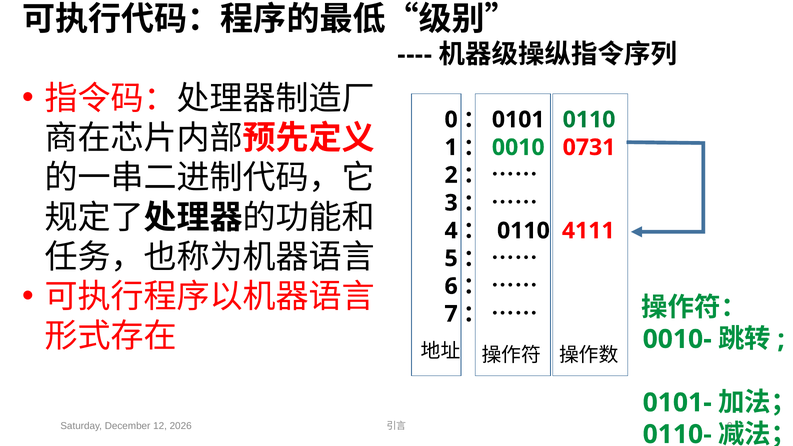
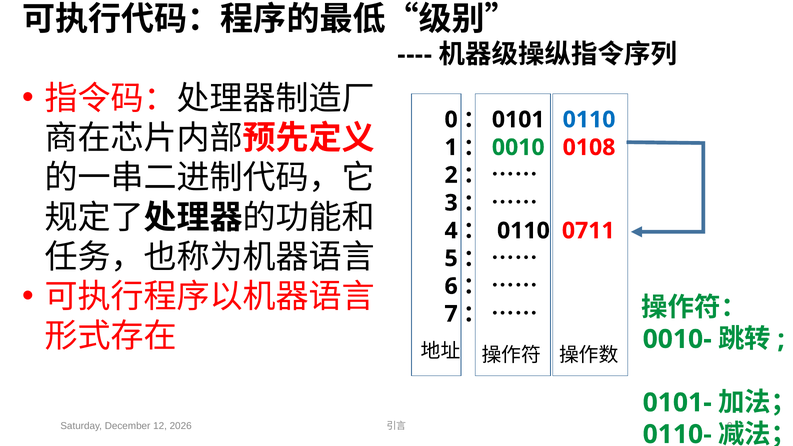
0110 at (589, 120) colour: green -> blue
0731: 0731 -> 0108
4111: 4111 -> 0711
